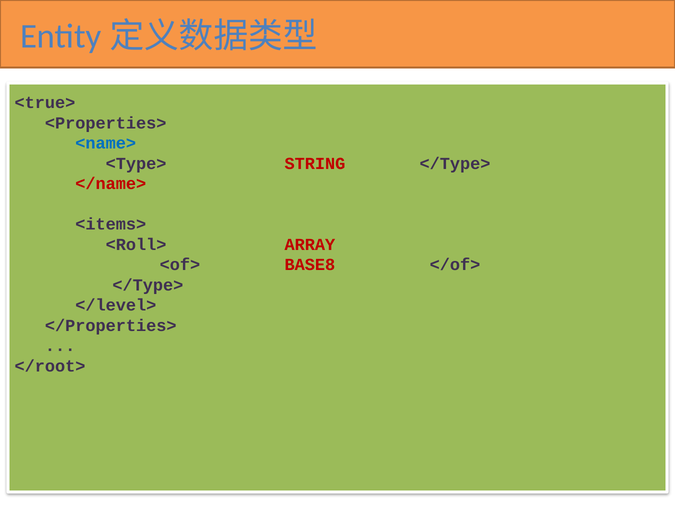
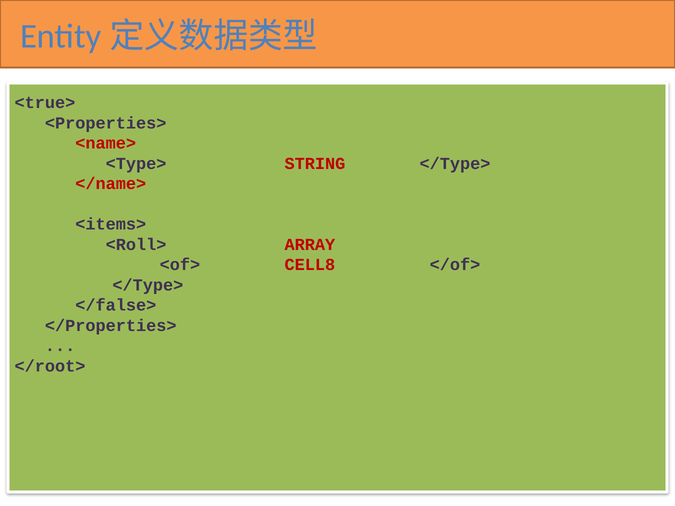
<name> colour: blue -> red
BASE8: BASE8 -> CELL8
</level>: </level> -> </false>
